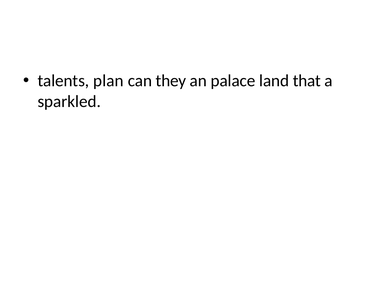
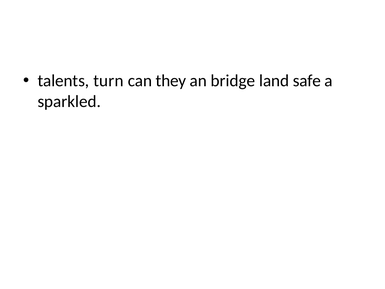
plan: plan -> turn
palace: palace -> bridge
that: that -> safe
